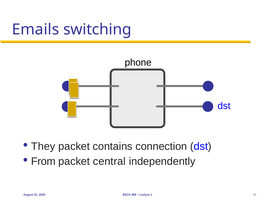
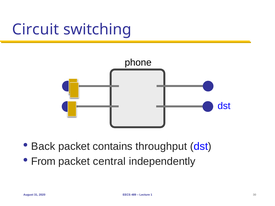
Emails: Emails -> Circuit
They: They -> Back
connection: connection -> throughput
